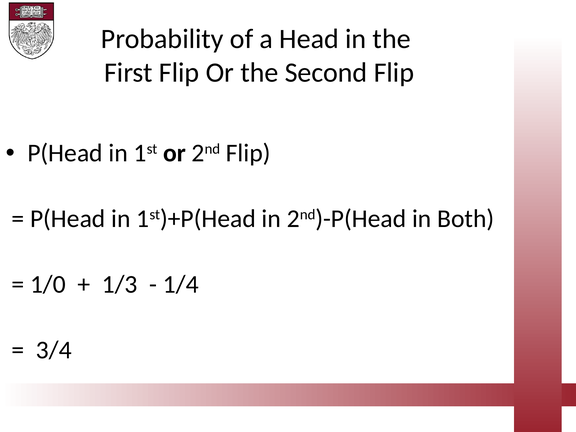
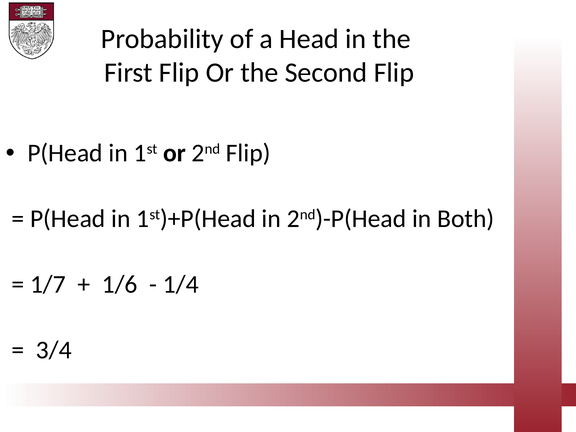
1/0: 1/0 -> 1/7
1/3: 1/3 -> 1/6
